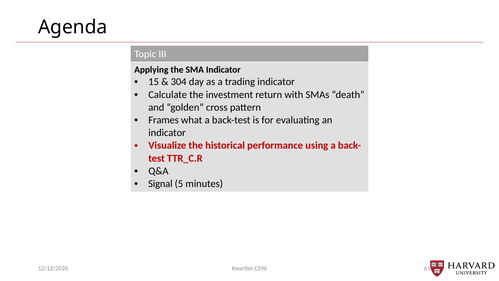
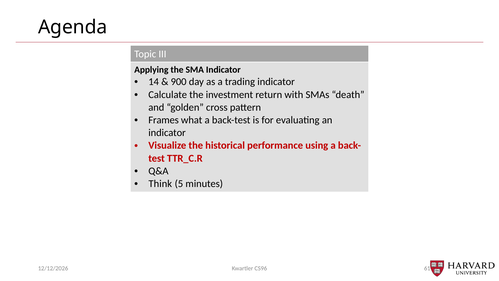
15: 15 -> 14
304: 304 -> 900
Signal: Signal -> Think
